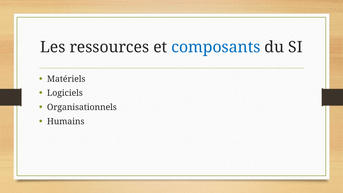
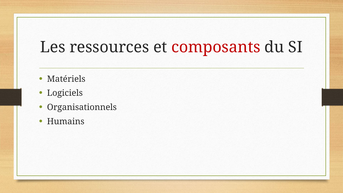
composants colour: blue -> red
